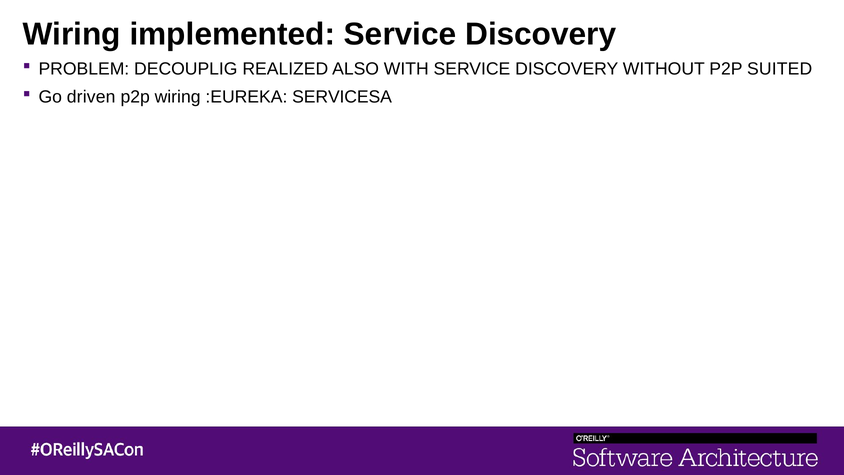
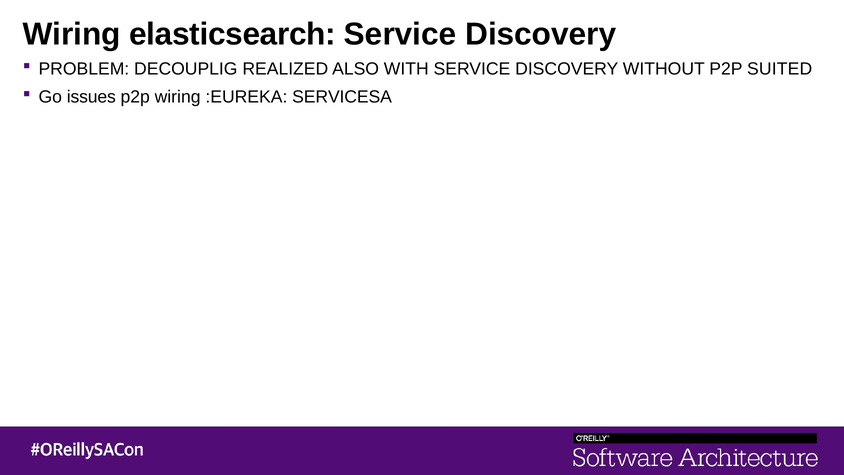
implemented: implemented -> elasticsearch
driven: driven -> issues
